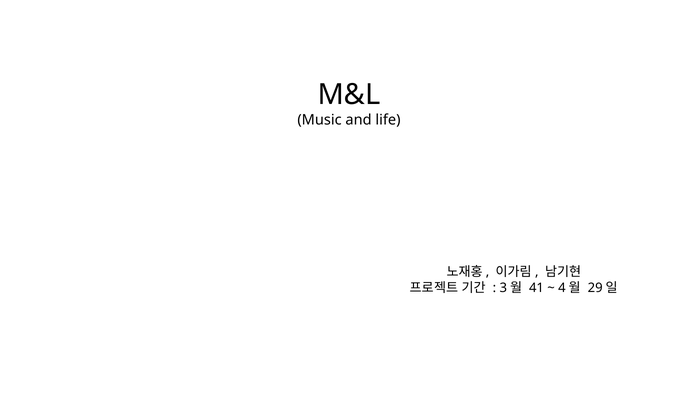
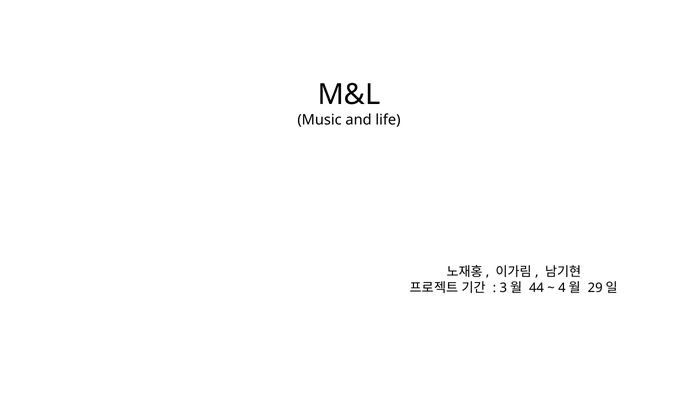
41: 41 -> 44
